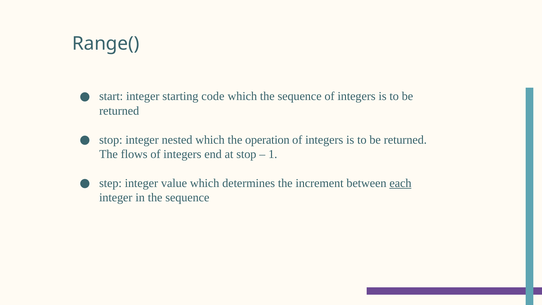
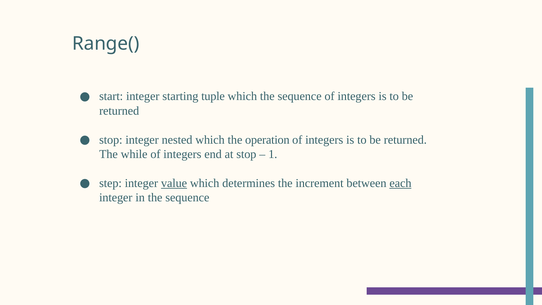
code: code -> tuple
flows: flows -> while
value underline: none -> present
